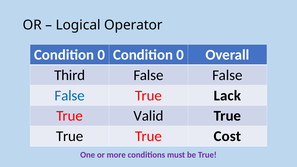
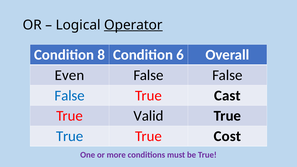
Operator underline: none -> present
0 at (101, 55): 0 -> 8
0 at (180, 55): 0 -> 6
Third: Third -> Even
Lack: Lack -> Cast
True at (70, 136) colour: black -> blue
